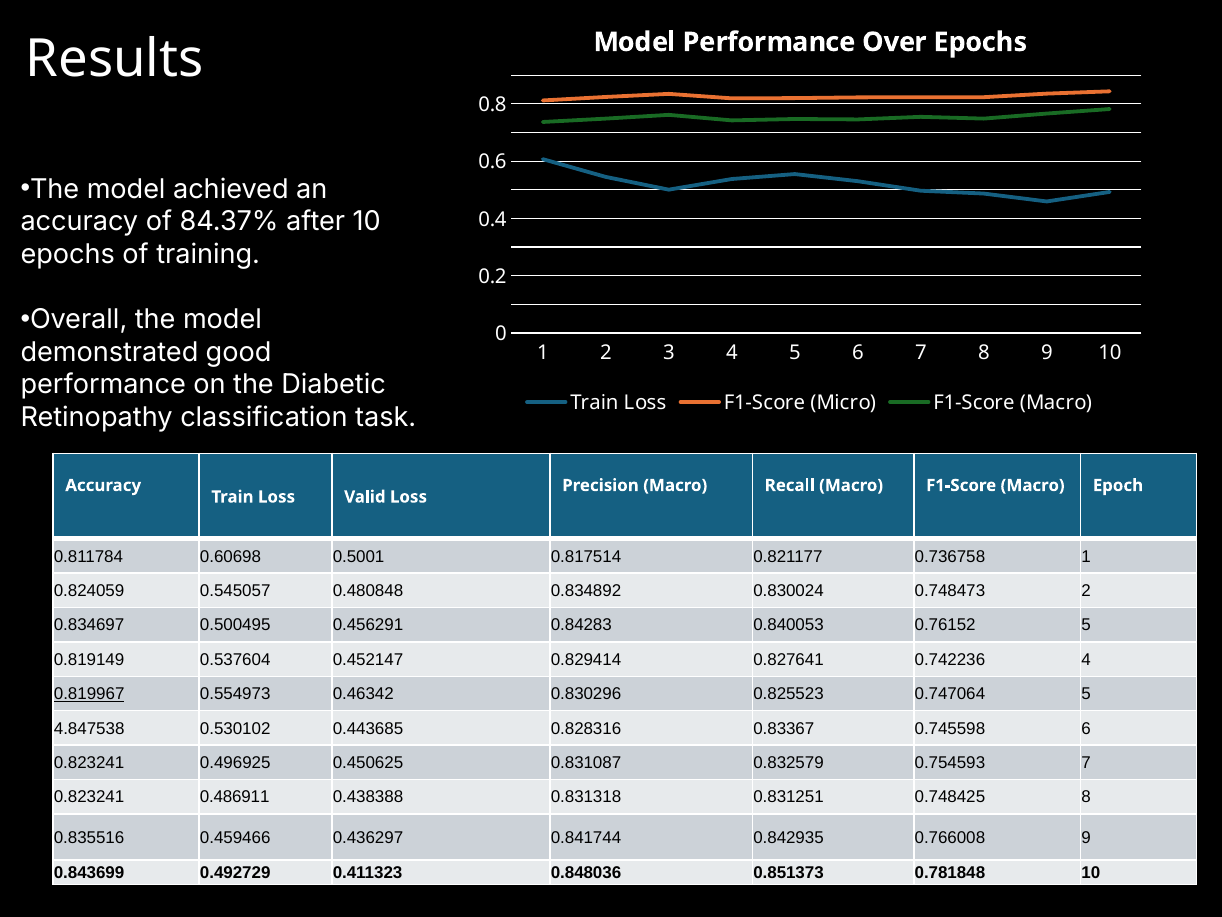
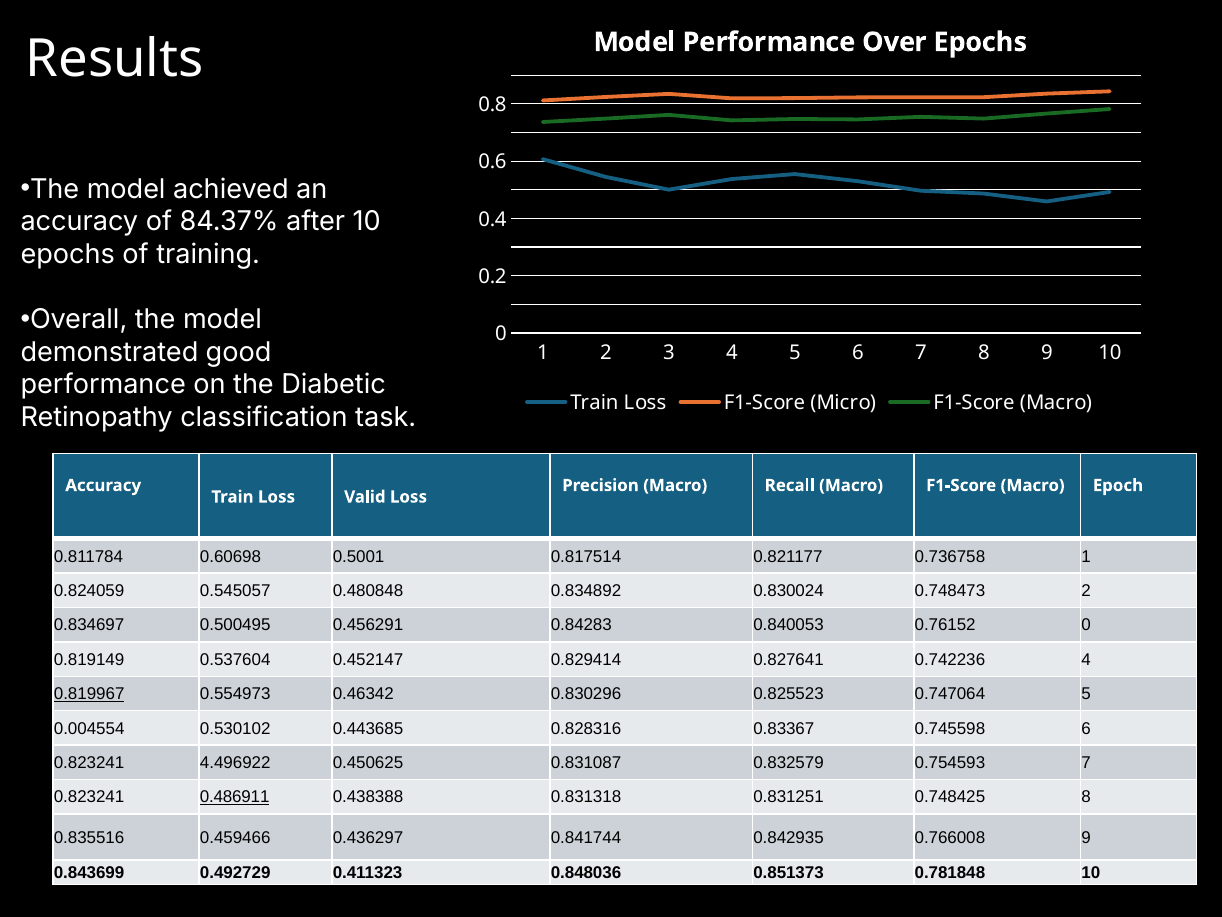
0.76152 5: 5 -> 0
4.847538: 4.847538 -> 0.004554
0.496925: 0.496925 -> 4.496922
0.486911 underline: none -> present
